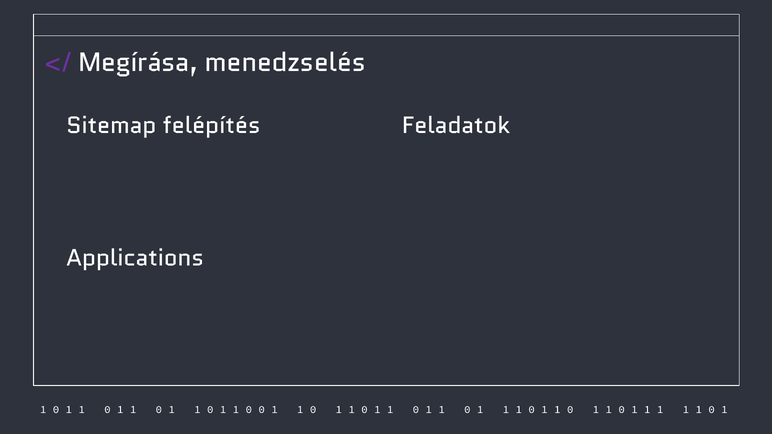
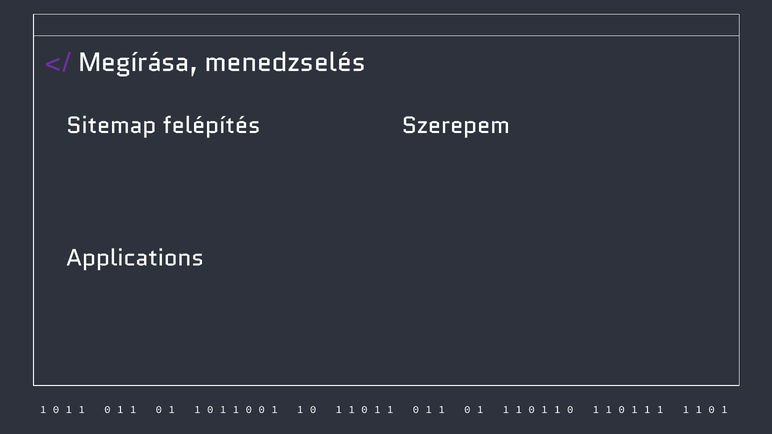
Feladatok: Feladatok -> Szerepem
